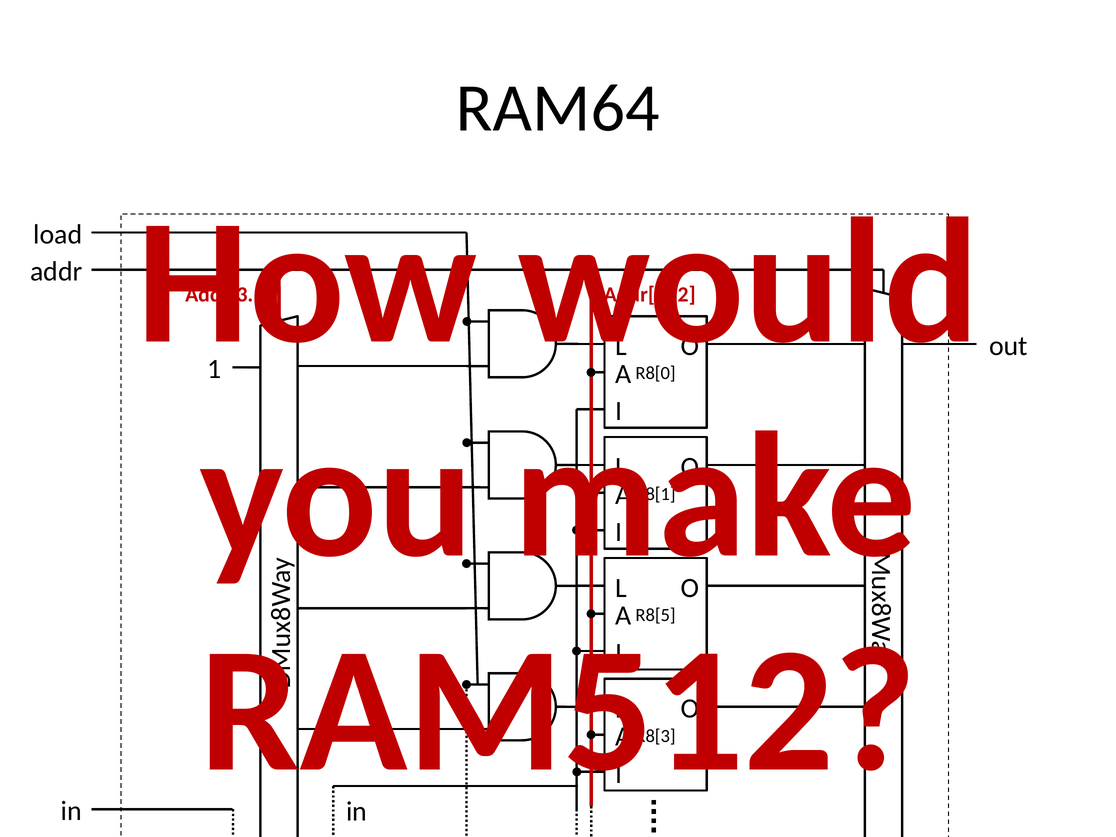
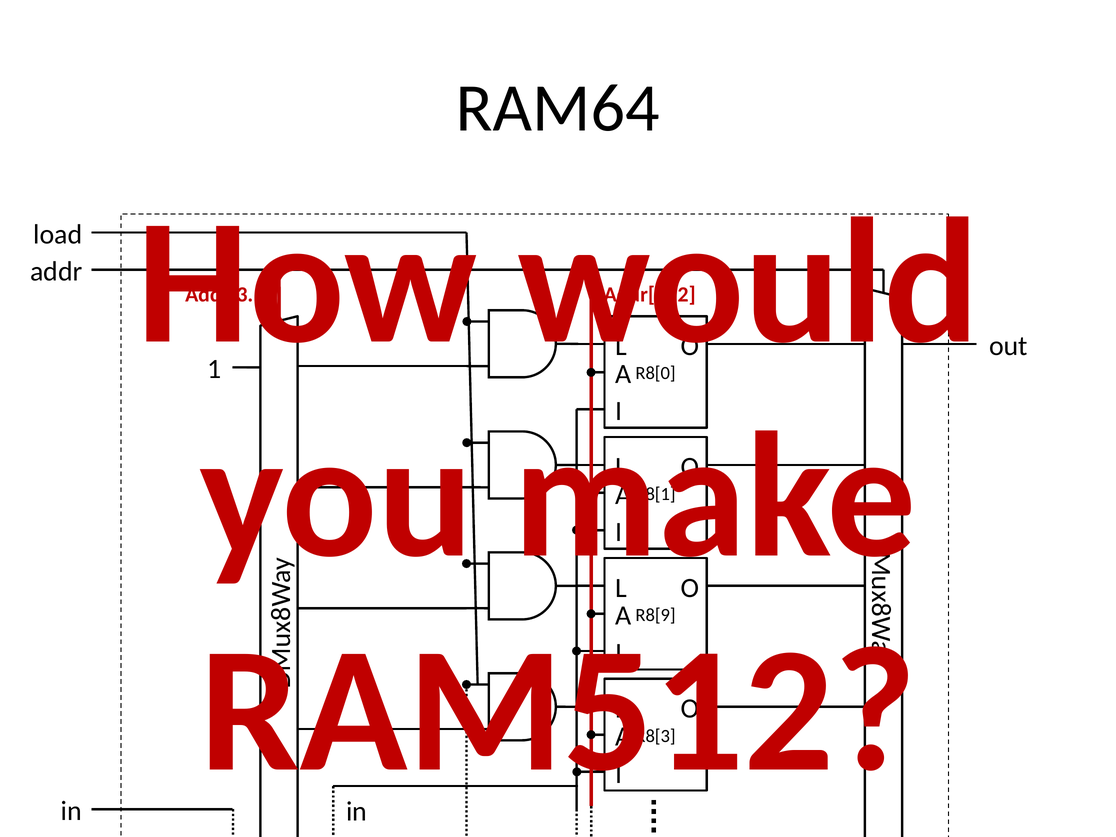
R8[5: R8[5 -> R8[9
